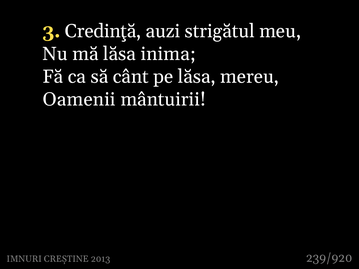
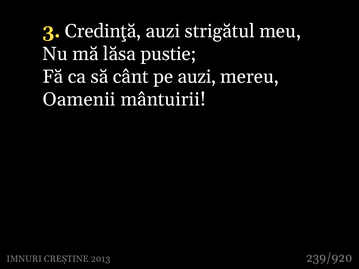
inima: inima -> pustie
pe lăsa: lăsa -> auzi
